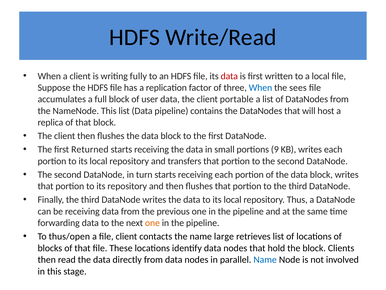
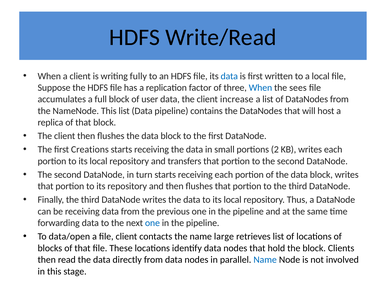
data at (229, 76) colour: red -> blue
portable: portable -> increase
Returned: Returned -> Creations
9: 9 -> 2
one at (152, 223) colour: orange -> blue
thus/open: thus/open -> data/open
